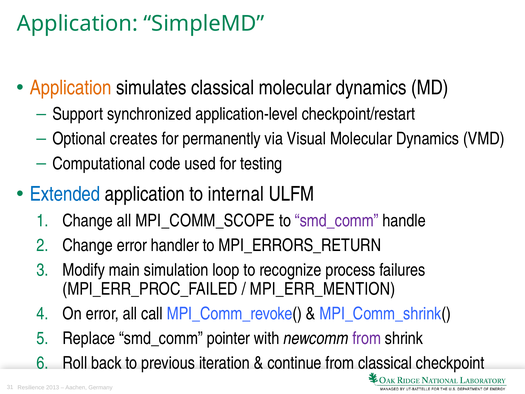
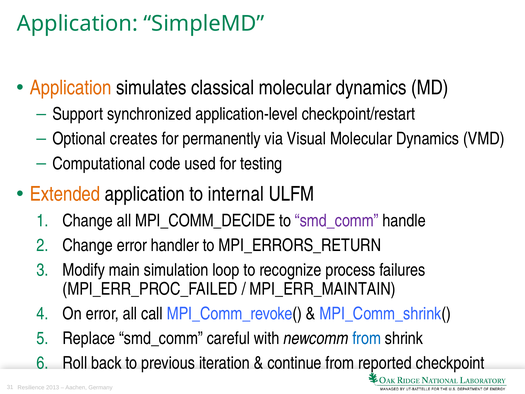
Extended colour: blue -> orange
MPI_COMM_SCOPE: MPI_COMM_SCOPE -> MPI_COMM_DECIDE
MPI_ERR_MENTION: MPI_ERR_MENTION -> MPI_ERR_MAINTAIN
pointer: pointer -> careful
from at (367, 338) colour: purple -> blue
from classical: classical -> reported
